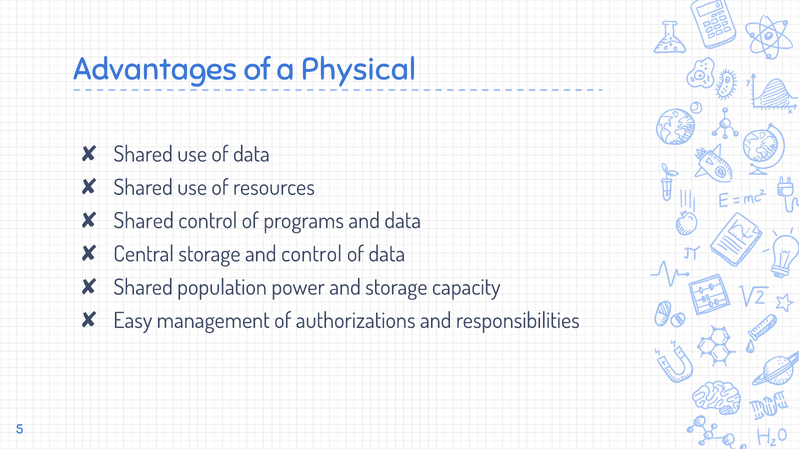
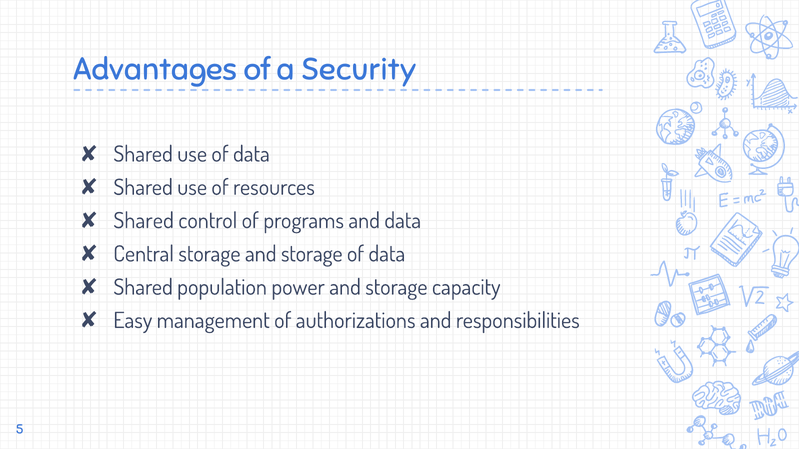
Physical: Physical -> Security
storage and control: control -> storage
